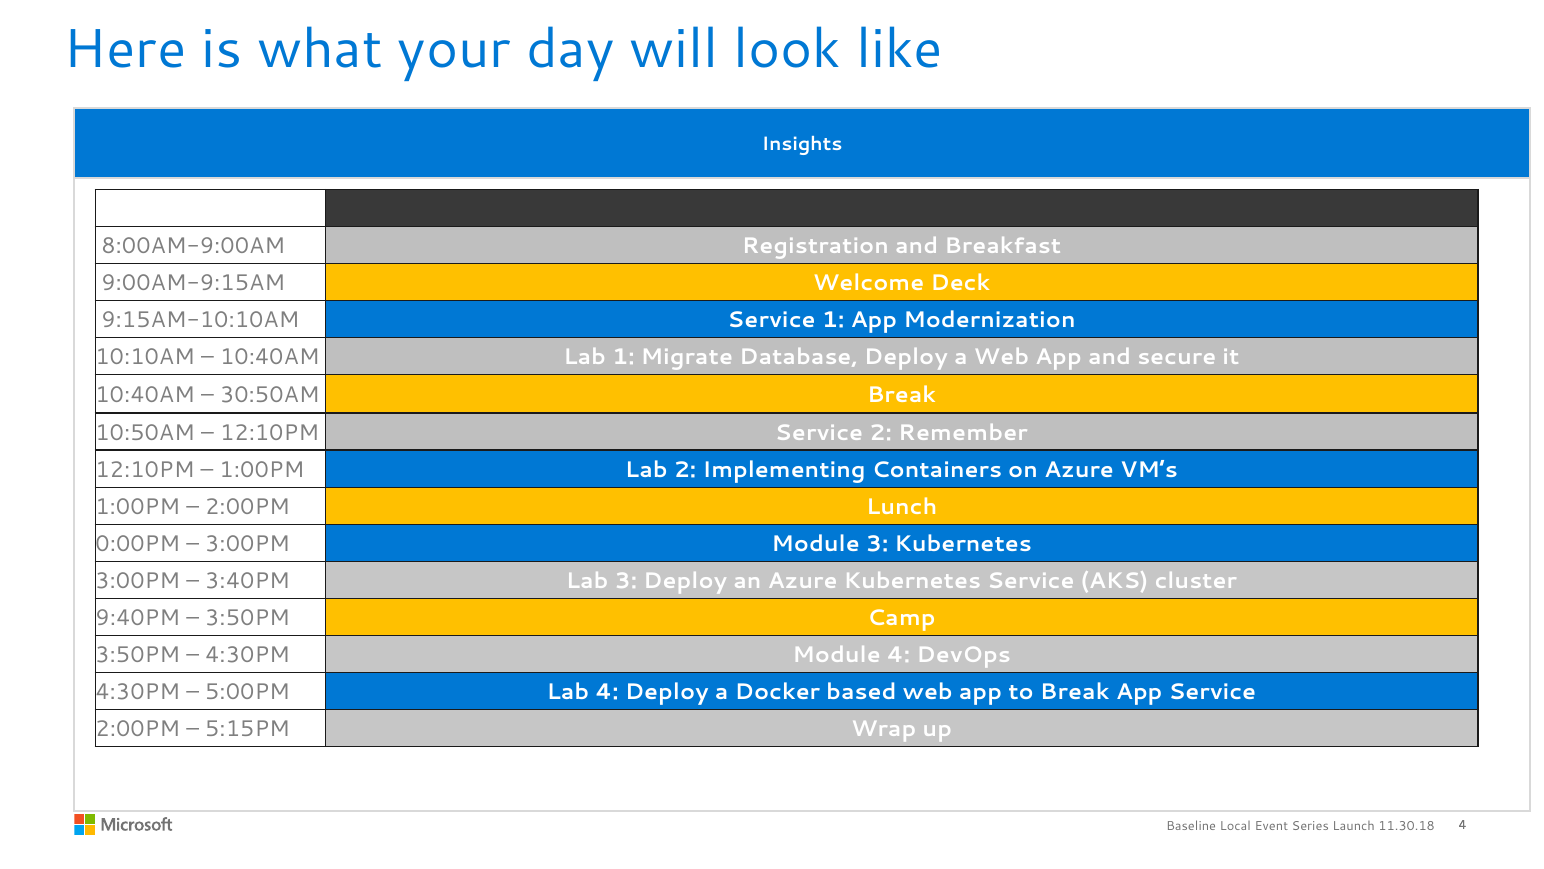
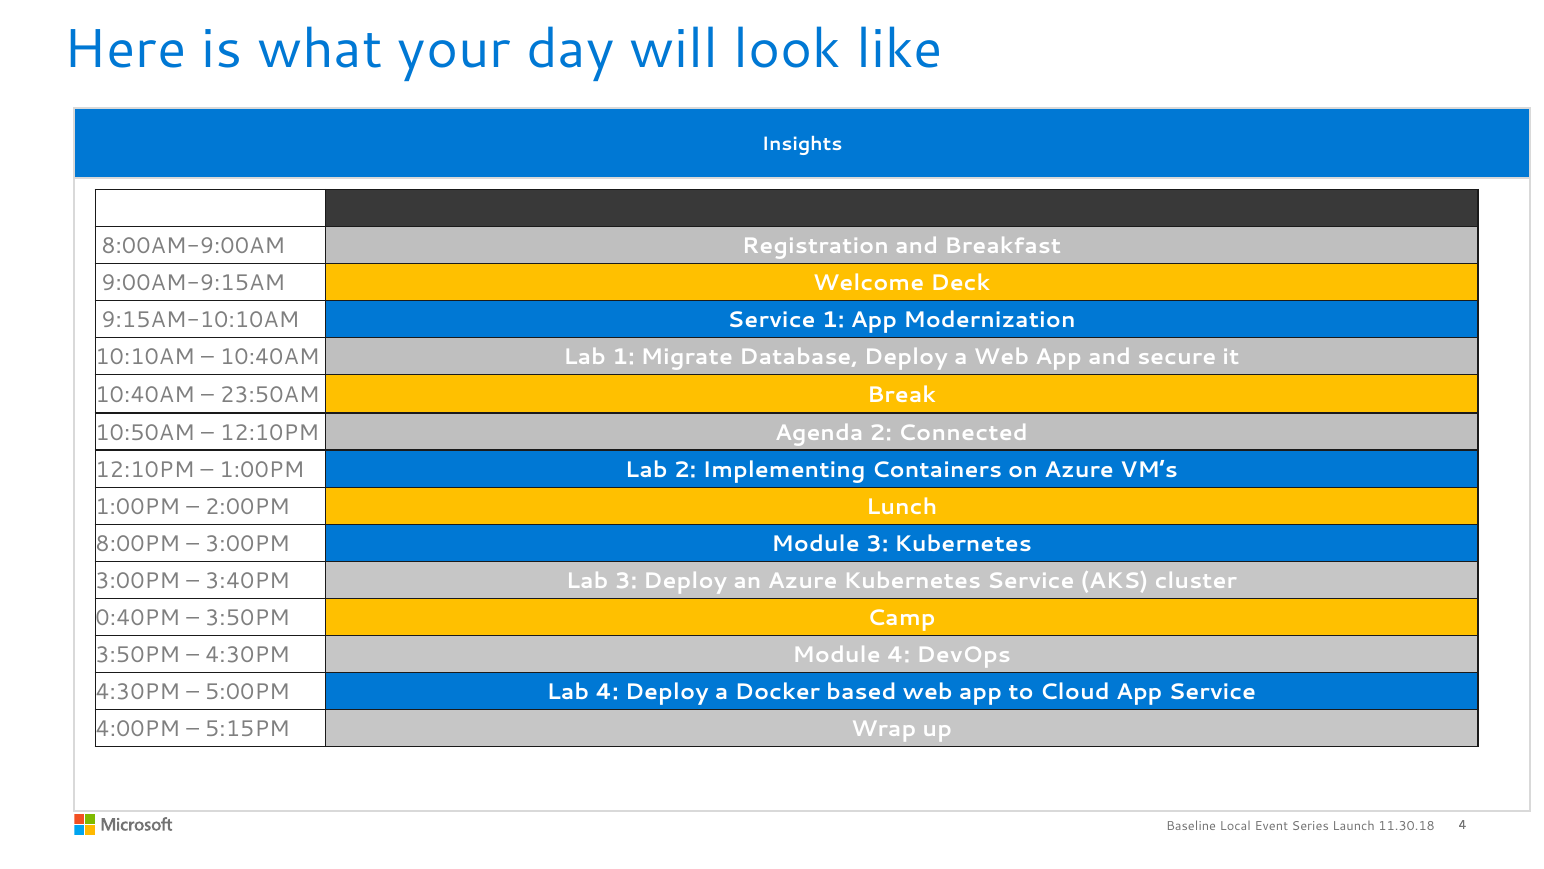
30:50AM: 30:50AM -> 23:50AM
12:10PM Service: Service -> Agenda
Remember: Remember -> Connected
0:00PM: 0:00PM -> 8:00PM
9:40PM: 9:40PM -> 0:40PM
to Break: Break -> Cloud
2:00PM at (138, 729): 2:00PM -> 4:00PM
